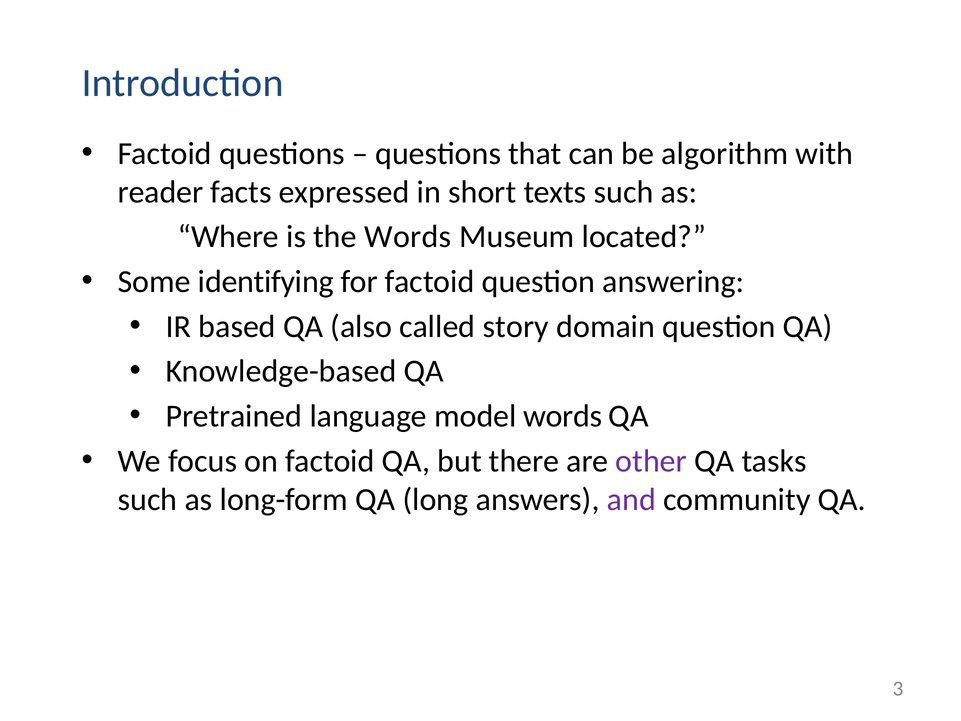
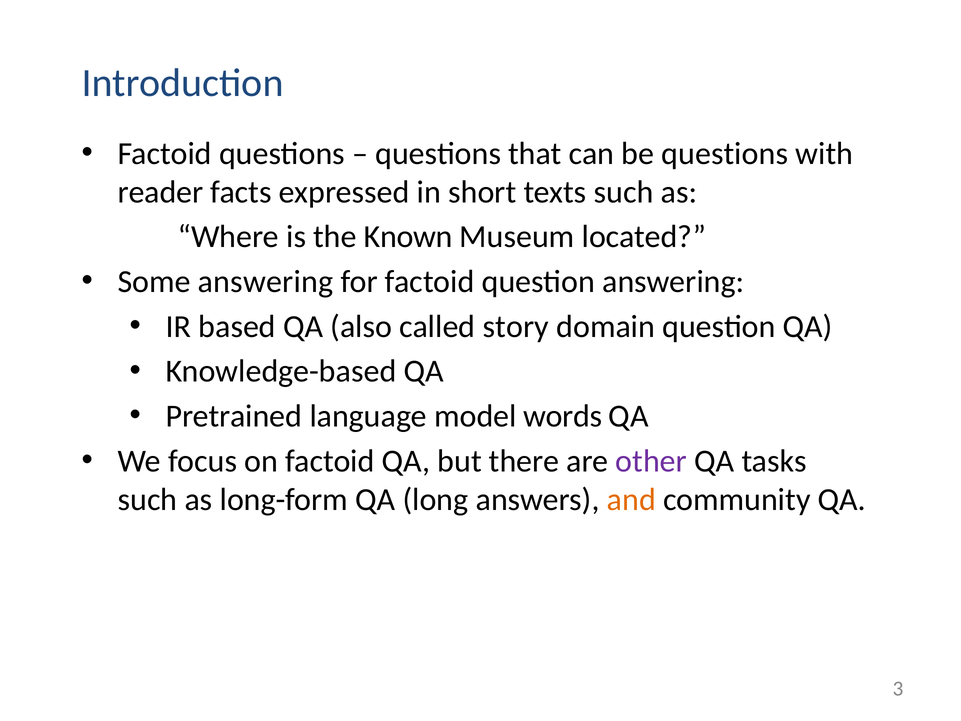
be algorithm: algorithm -> questions
the Words: Words -> Known
Some identifying: identifying -> answering
and colour: purple -> orange
